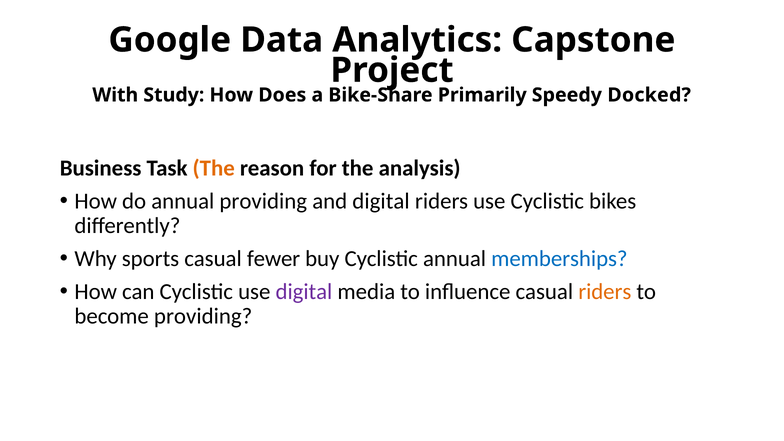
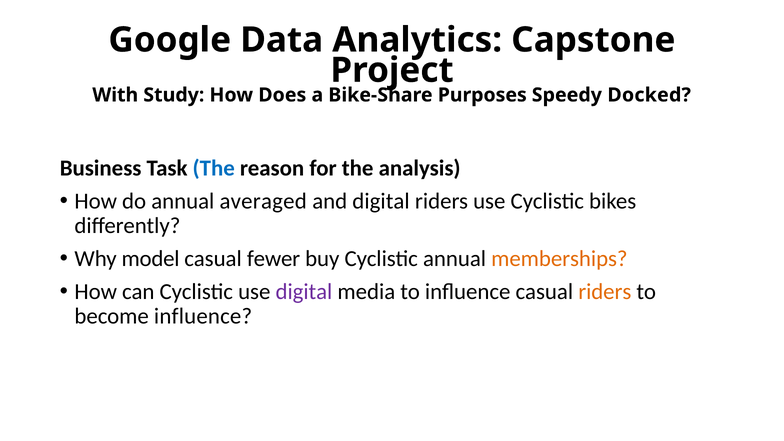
Primarily: Primarily -> Purposes
The at (214, 168) colour: orange -> blue
annual providing: providing -> averaged
sports: sports -> model
memberships colour: blue -> orange
become providing: providing -> influence
